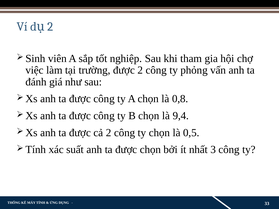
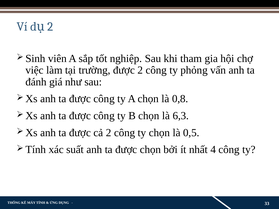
9,4: 9,4 -> 6,3
3: 3 -> 4
